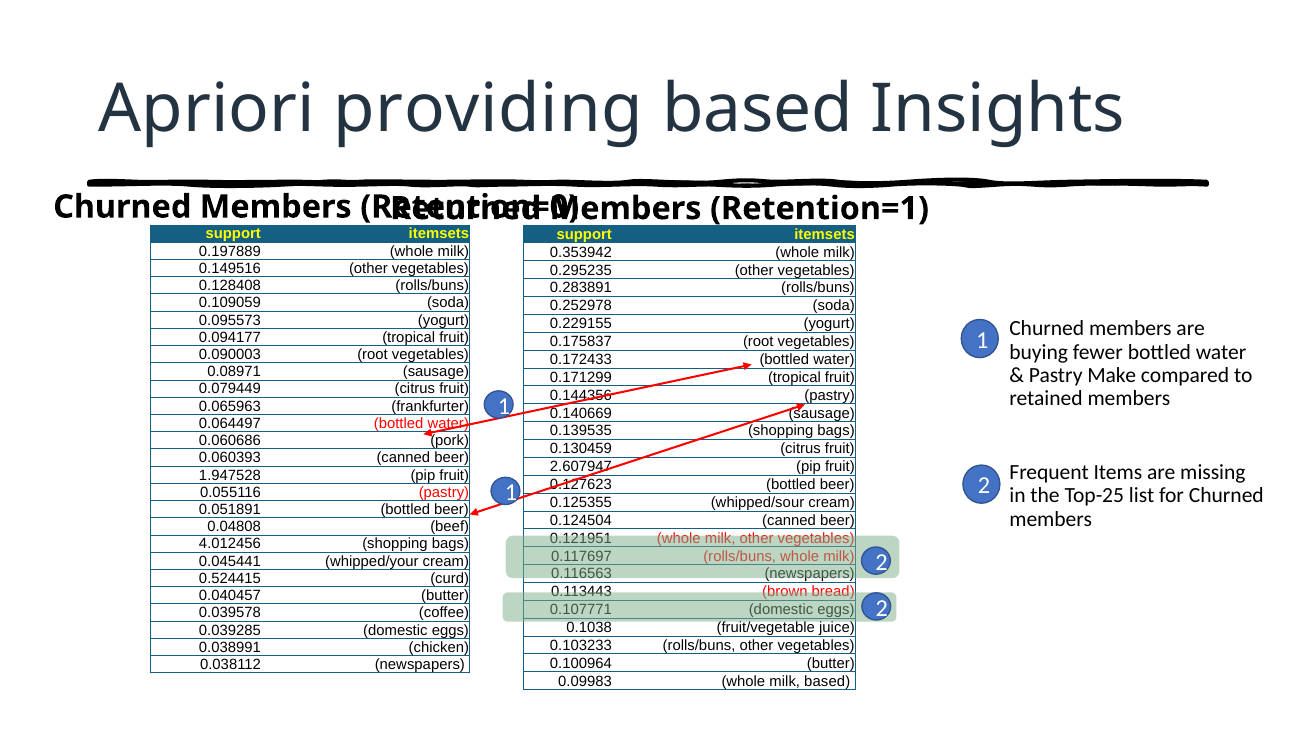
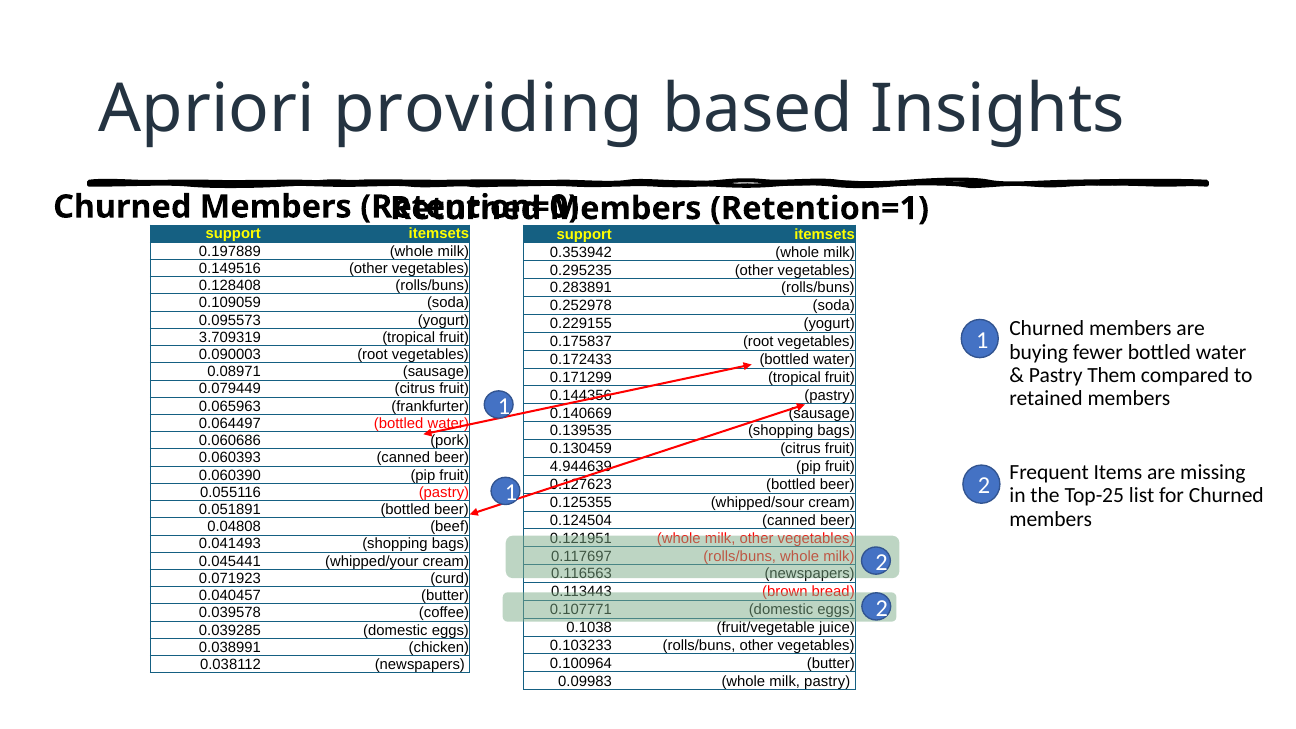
0.094177: 0.094177 -> 3.709319
Make: Make -> Them
2.607947: 2.607947 -> 4.944639
1.947528: 1.947528 -> 0.060390
4.012456: 4.012456 -> 0.041493
0.524415: 0.524415 -> 0.071923
milk based: based -> pastry
